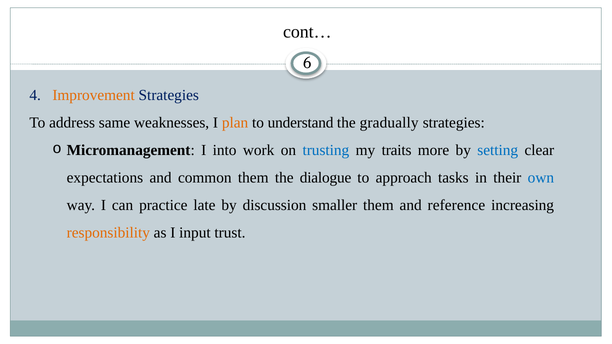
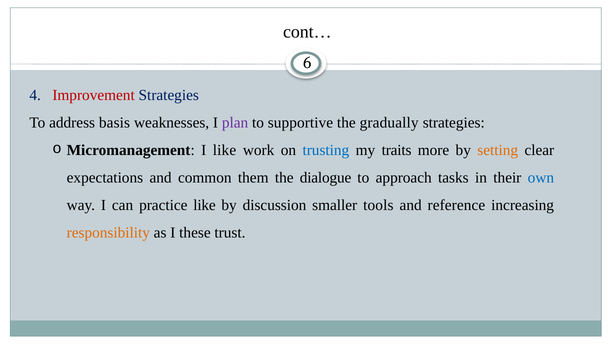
Improvement colour: orange -> red
same: same -> basis
plan colour: orange -> purple
understand: understand -> supportive
I into: into -> like
setting colour: blue -> orange
practice late: late -> like
smaller them: them -> tools
input: input -> these
